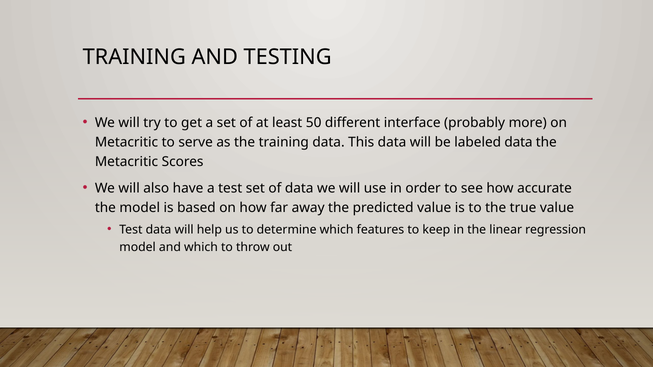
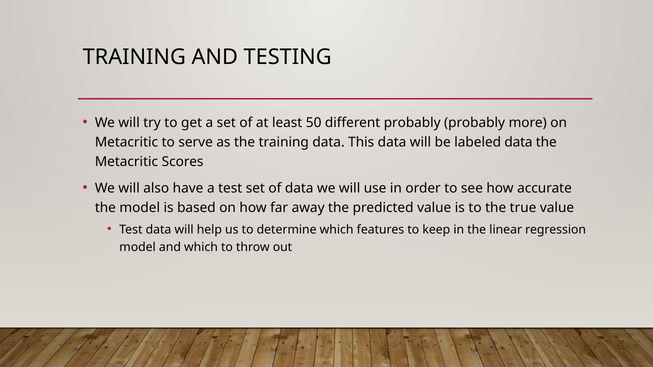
different interface: interface -> probably
